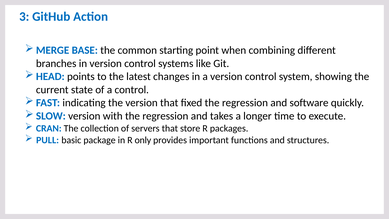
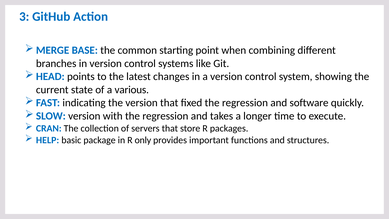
a control: control -> various
PULL: PULL -> HELP
